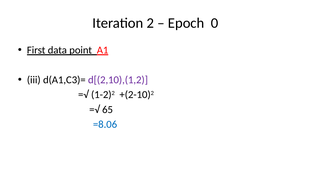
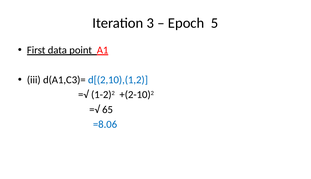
2: 2 -> 3
0: 0 -> 5
d[(2,10),(1,2 colour: purple -> blue
